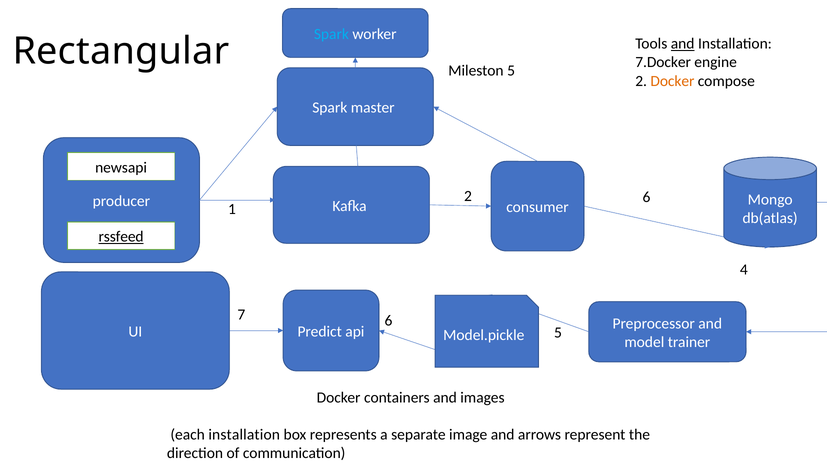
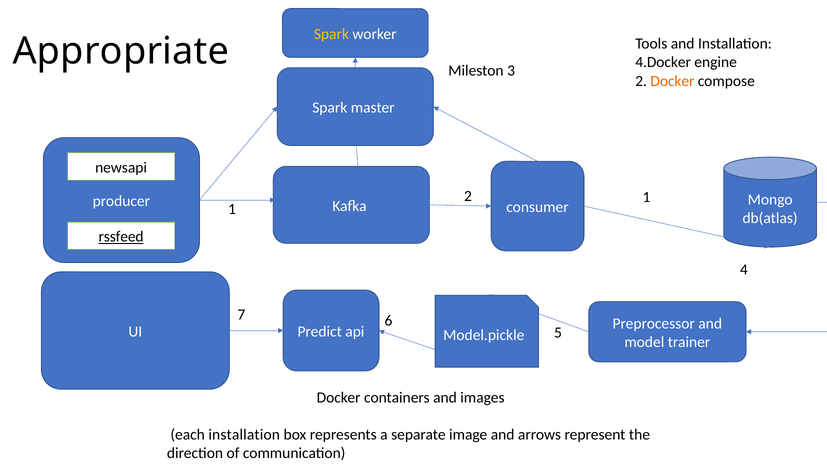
Spark at (331, 34) colour: light blue -> yellow
Rectangular: Rectangular -> Appropriate
and at (683, 44) underline: present -> none
7.Docker: 7.Docker -> 4.Docker
Mileston 5: 5 -> 3
2 6: 6 -> 1
